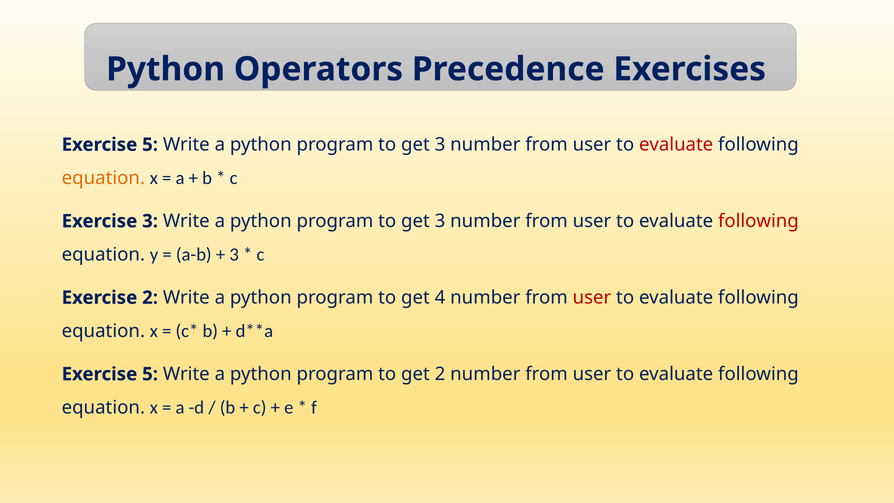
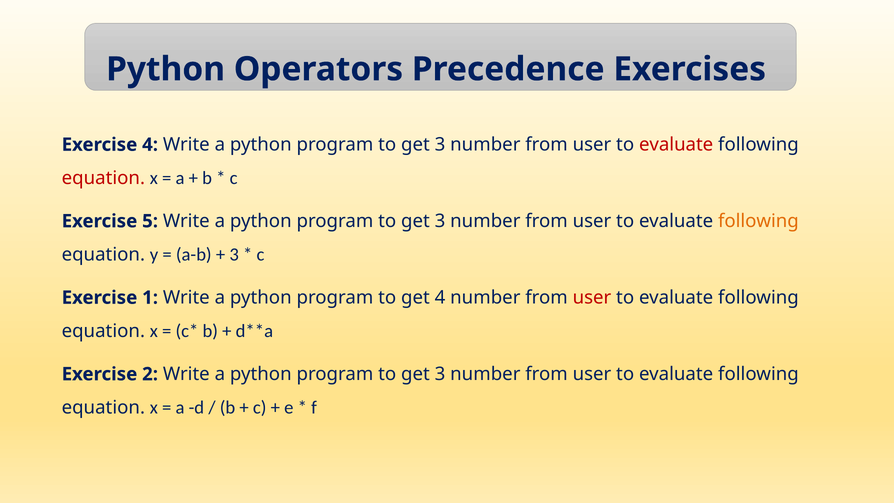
5 at (150, 145): 5 -> 4
equation at (103, 178) colour: orange -> red
Exercise 3: 3 -> 5
following at (758, 221) colour: red -> orange
Exercise 2: 2 -> 1
5 at (150, 374): 5 -> 2
2 at (440, 374): 2 -> 3
